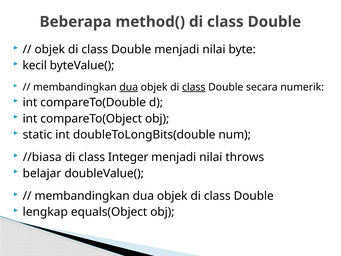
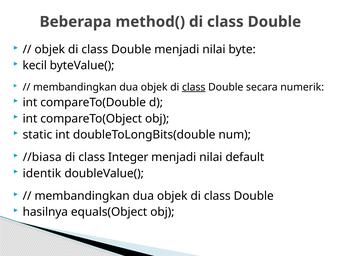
dua at (129, 87) underline: present -> none
throws: throws -> default
belajar: belajar -> identik
lengkap: lengkap -> hasilnya
